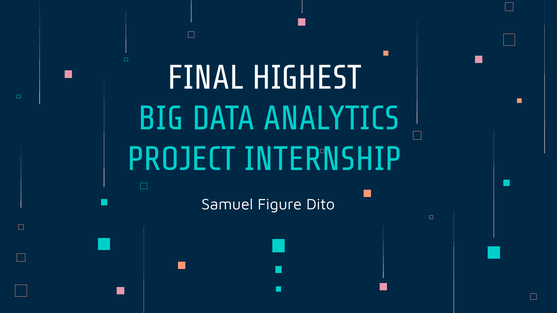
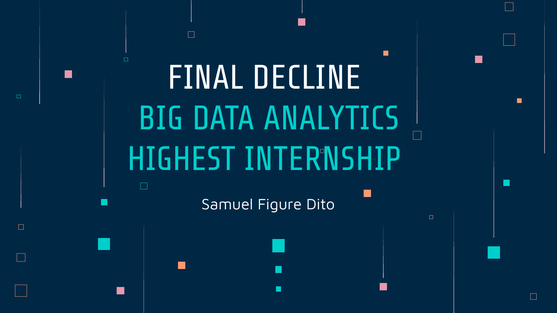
HIGHEST: HIGHEST -> DECLINE
PROJECT: PROJECT -> HIGHEST
